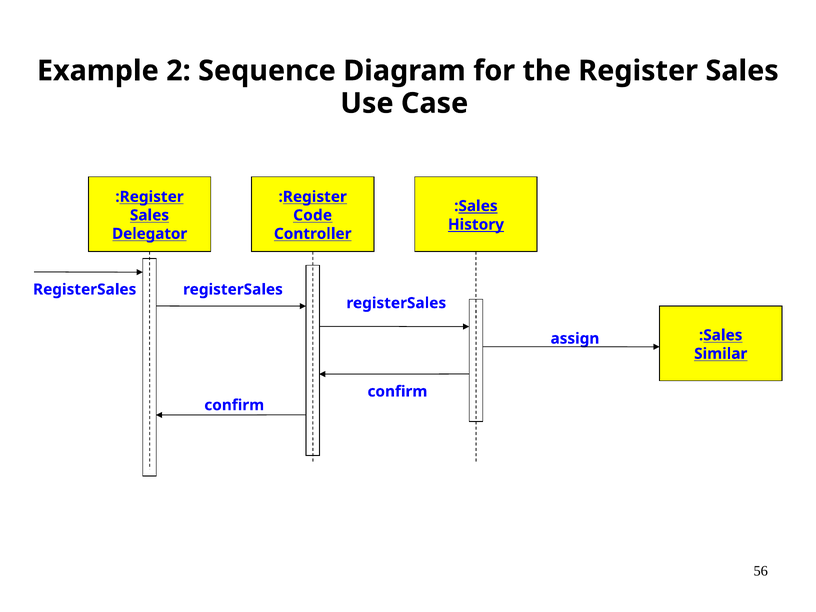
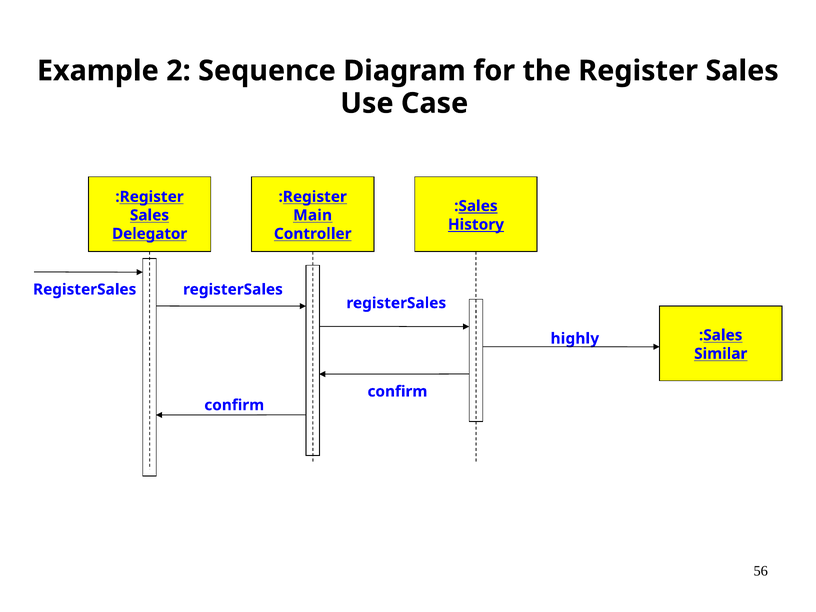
Code: Code -> Main
assign: assign -> highly
